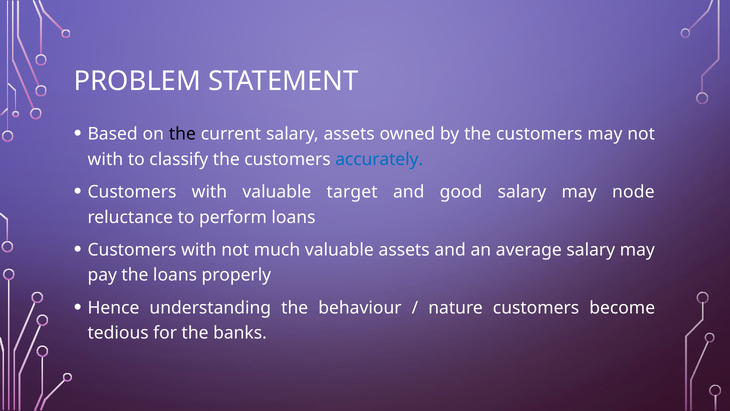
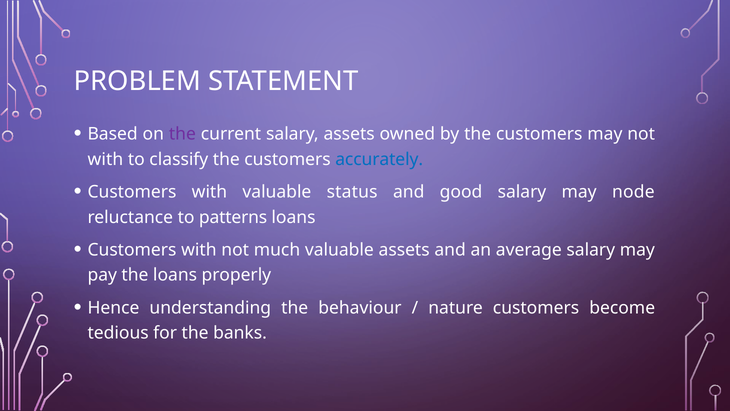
the at (182, 134) colour: black -> purple
target: target -> status
perform: perform -> patterns
